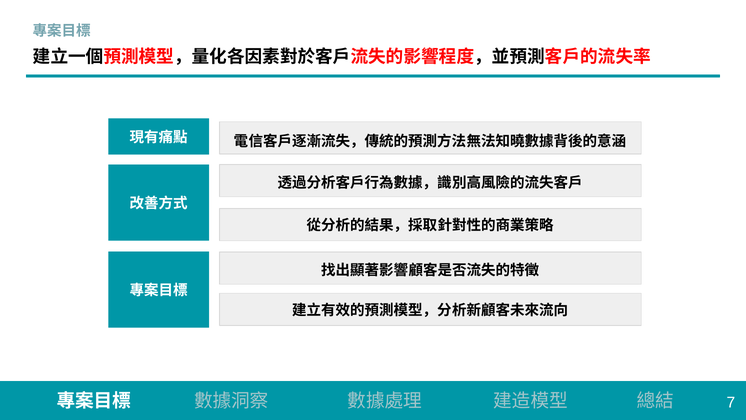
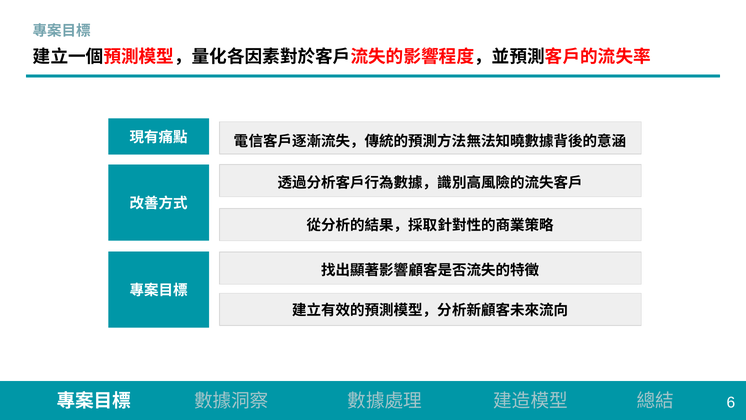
7: 7 -> 6
